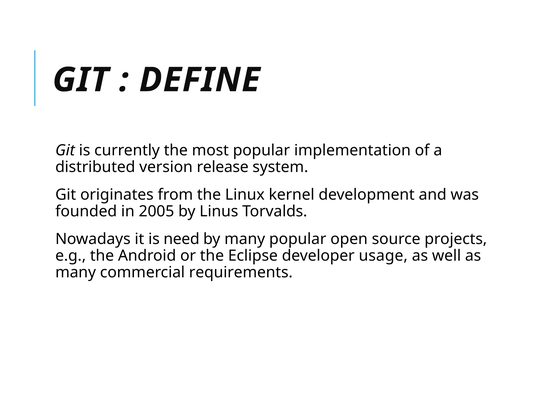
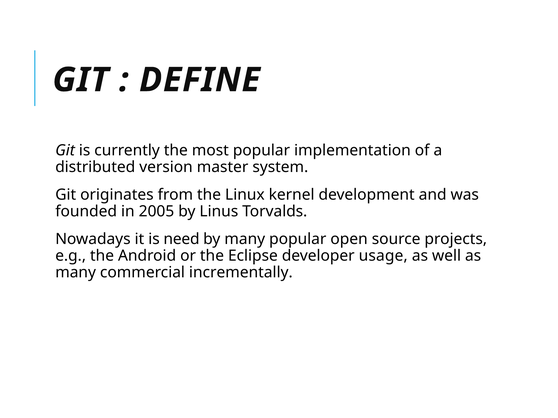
release: release -> master
requirements: requirements -> incrementally
